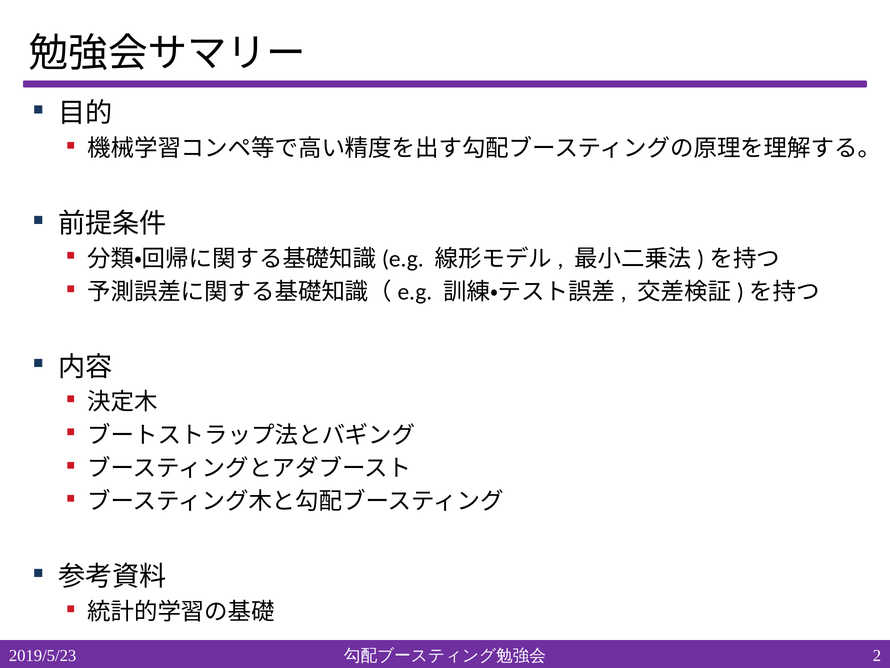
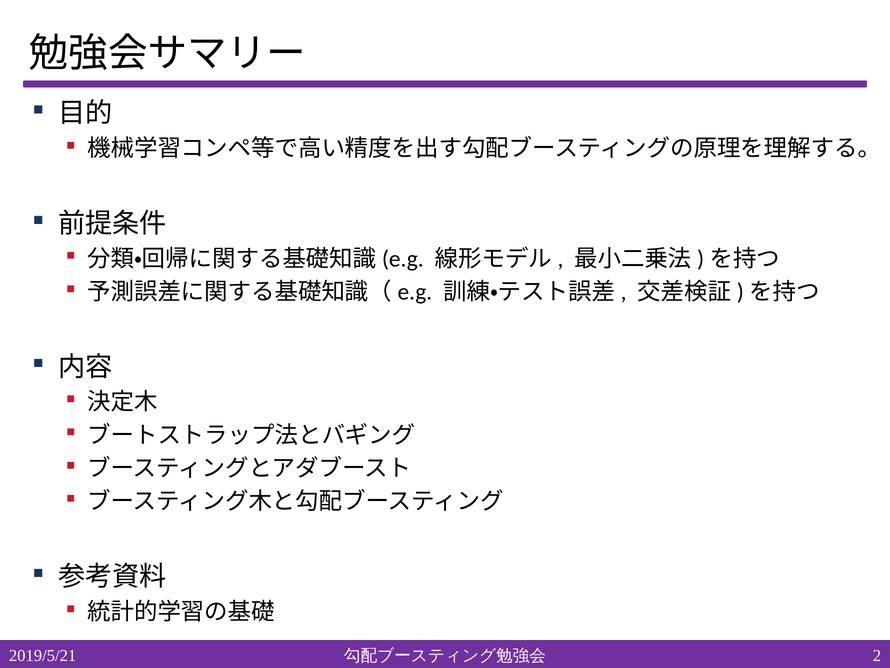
2019/5/23: 2019/5/23 -> 2019/5/21
